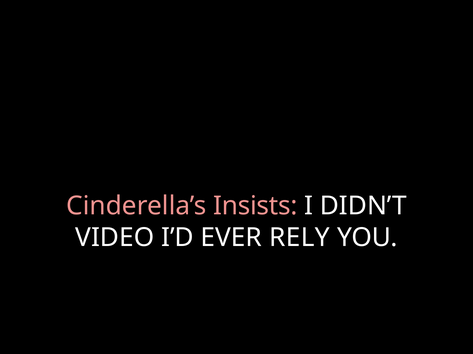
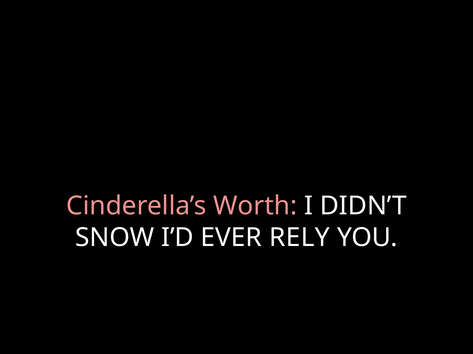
Insists: Insists -> Worth
VIDEO: VIDEO -> SNOW
